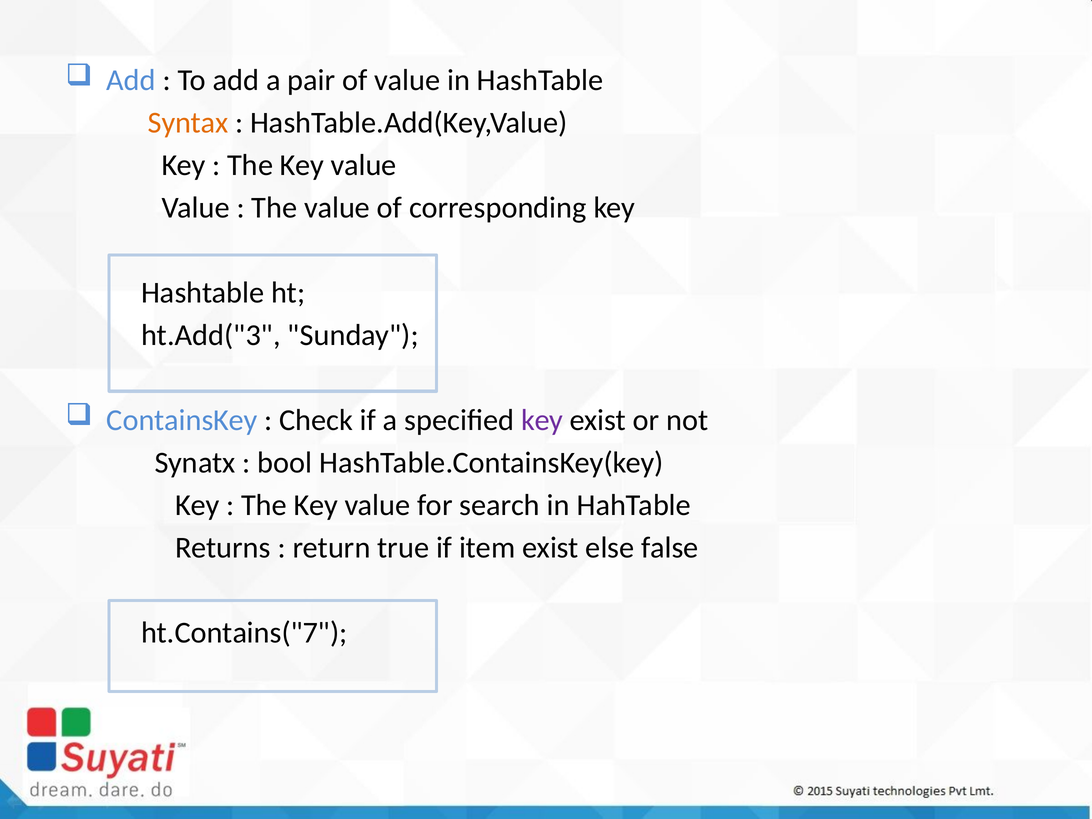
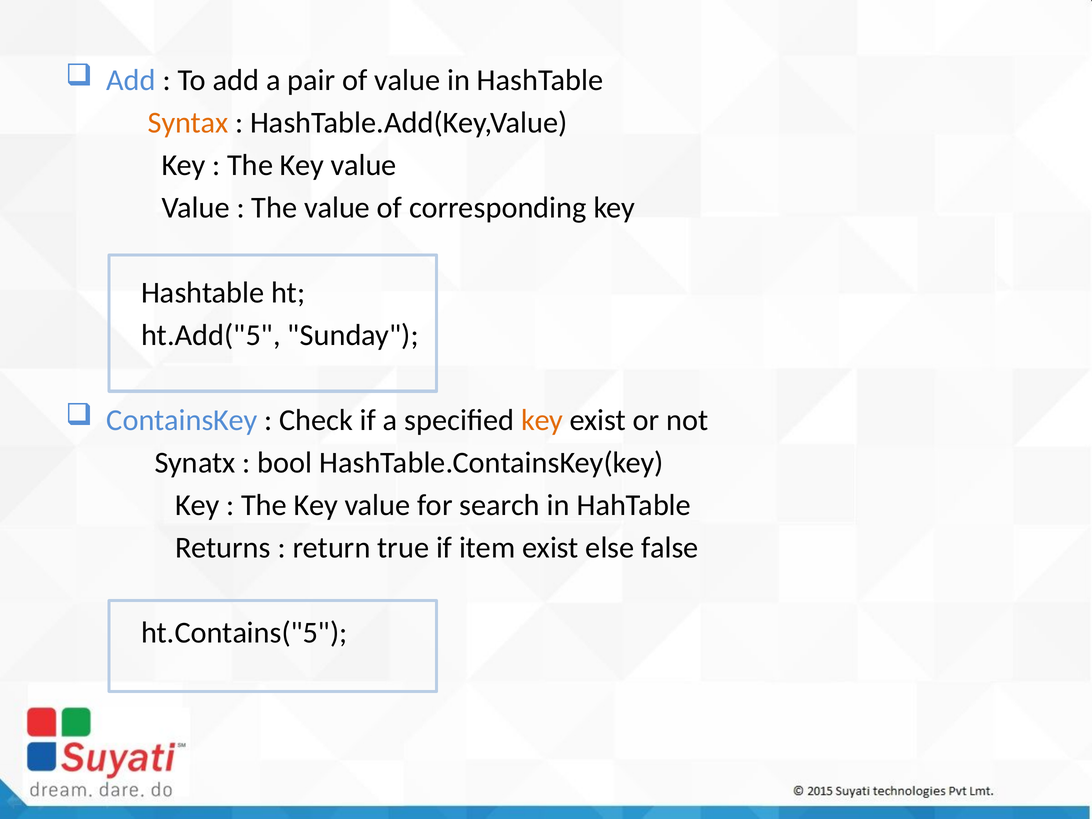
ht.Add("3: ht.Add("3 -> ht.Add("5
key at (542, 420) colour: purple -> orange
ht.Contains("7: ht.Contains("7 -> ht.Contains("5
